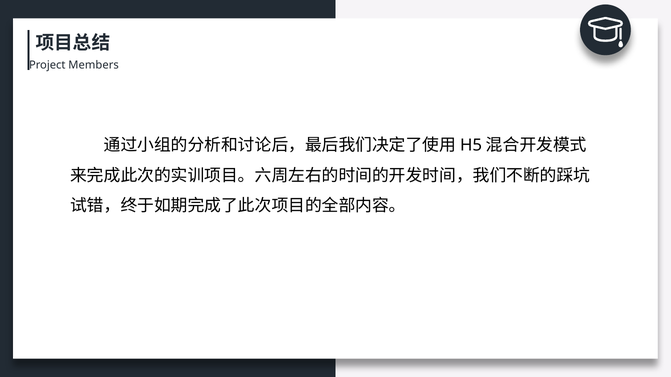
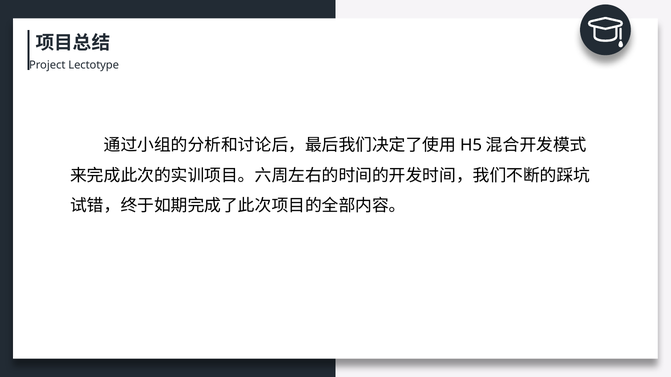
Members: Members -> Lectotype
